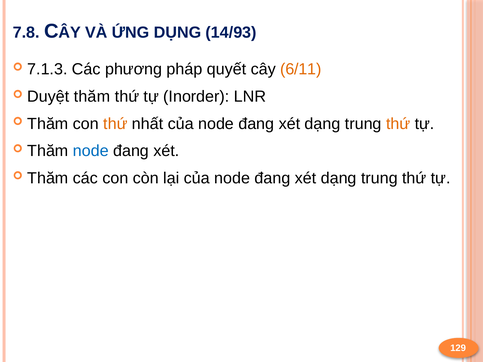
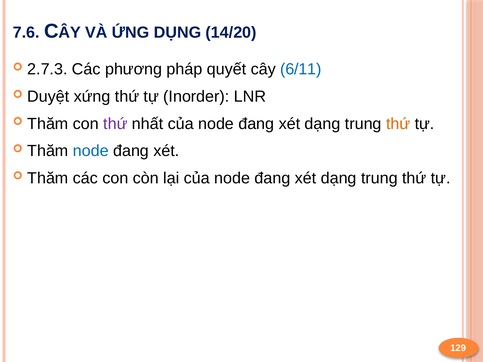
7.8: 7.8 -> 7.6
14/93: 14/93 -> 14/20
7.1.3: 7.1.3 -> 2.7.3
6/11 colour: orange -> blue
Duyệt thăm: thăm -> xứng
thứ at (115, 124) colour: orange -> purple
